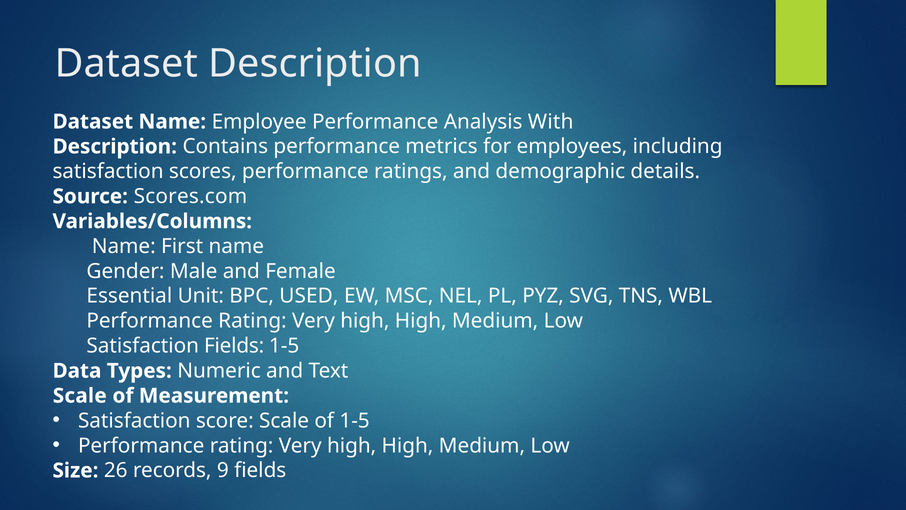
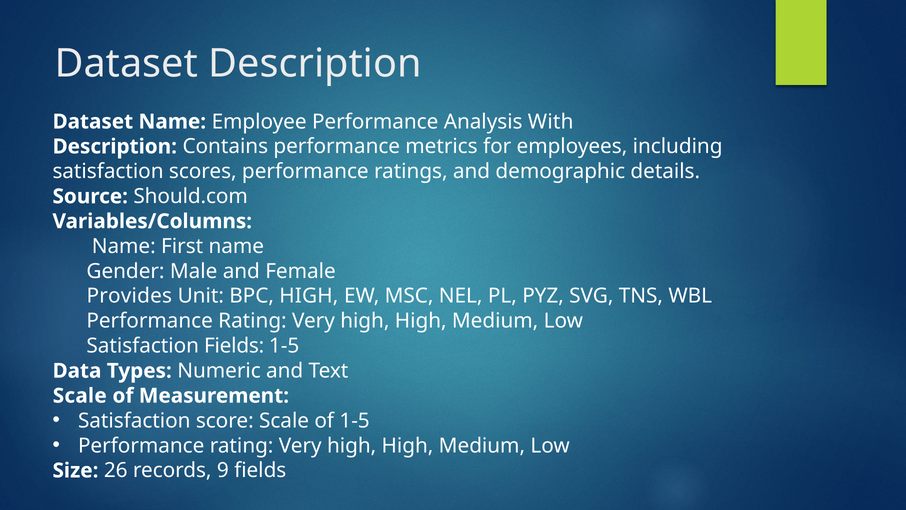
Scores.com: Scores.com -> Should.com
Essential: Essential -> Provides
BPC USED: USED -> HIGH
